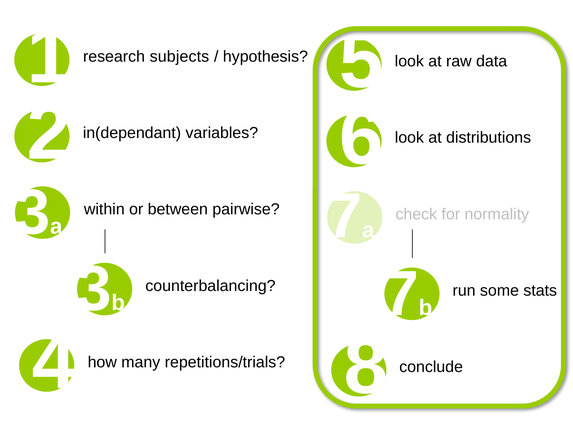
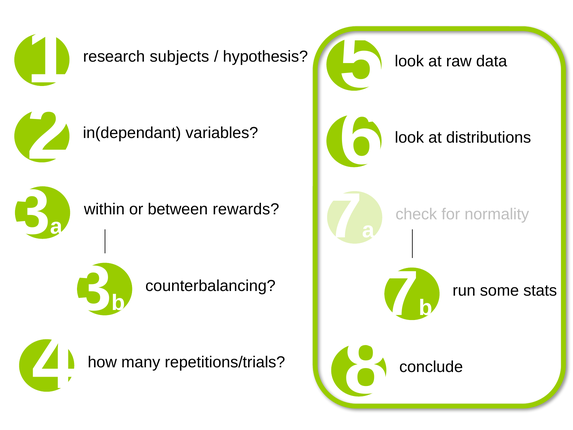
pairwise: pairwise -> rewards
